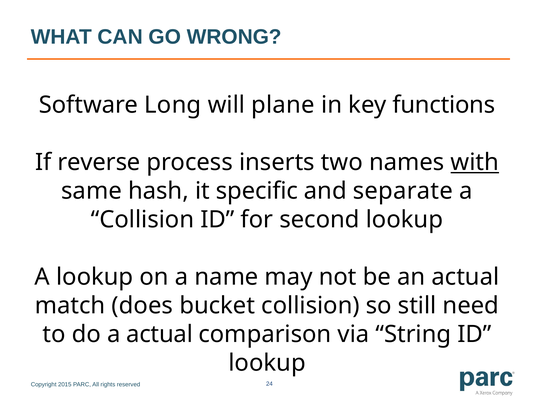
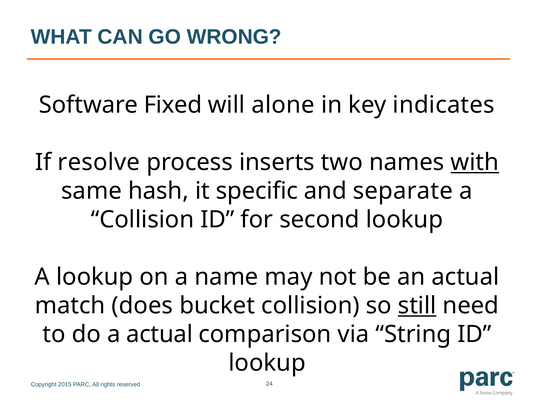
Long: Long -> Fixed
plane: plane -> alone
functions: functions -> indicates
reverse: reverse -> resolve
still underline: none -> present
